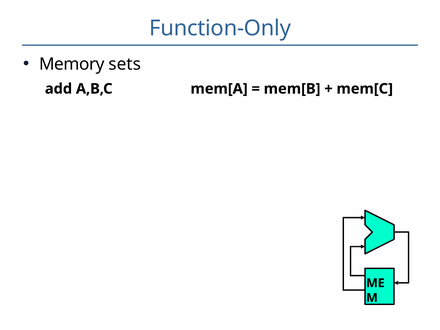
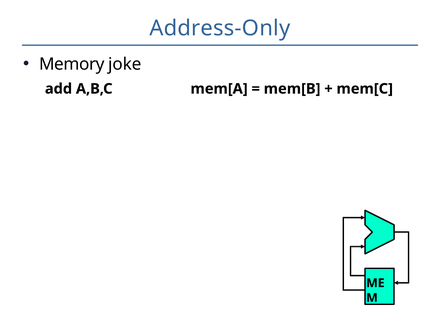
Function-Only: Function-Only -> Address-Only
sets: sets -> joke
